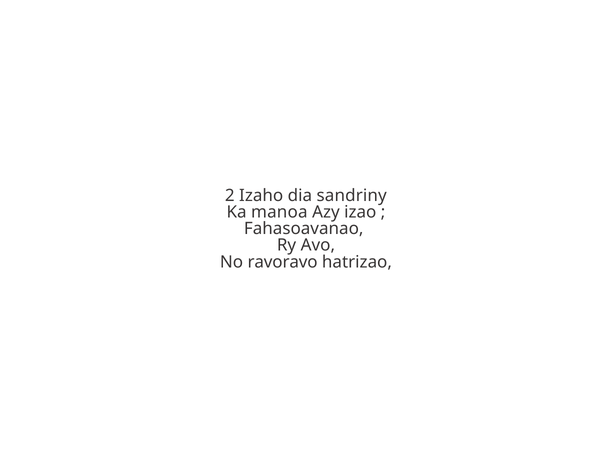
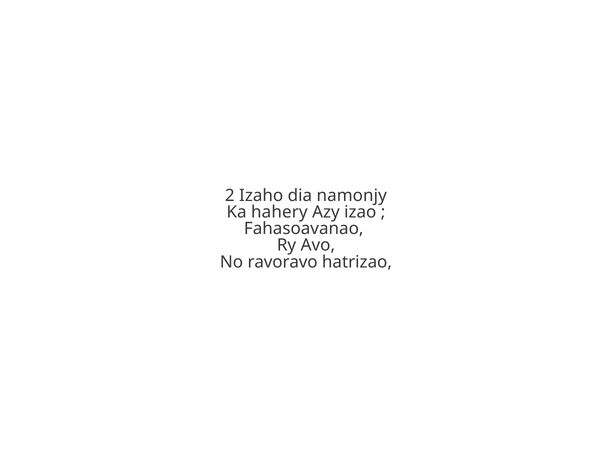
sandriny: sandriny -> namonjy
manoa: manoa -> hahery
